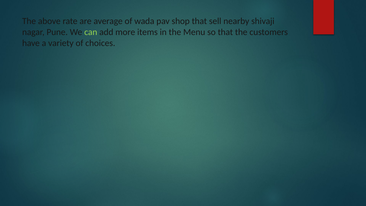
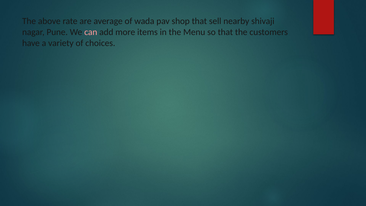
can colour: light green -> pink
